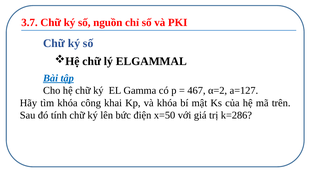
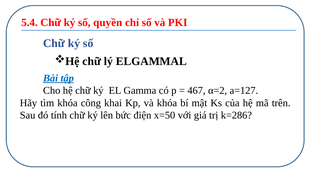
3.7: 3.7 -> 5.4
nguồn: nguồn -> quyền
